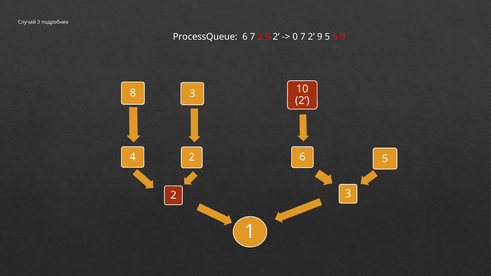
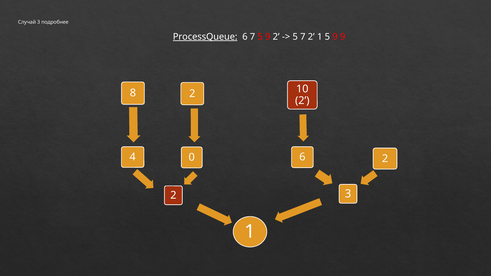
ProcessQueue underline: none -> present
6 7 2: 2 -> 5
0 at (295, 37): 0 -> 5
9 at (320, 37): 9 -> 1
5 at (335, 37): 5 -> 9
8 3: 3 -> 2
4 2: 2 -> 0
6 5: 5 -> 2
